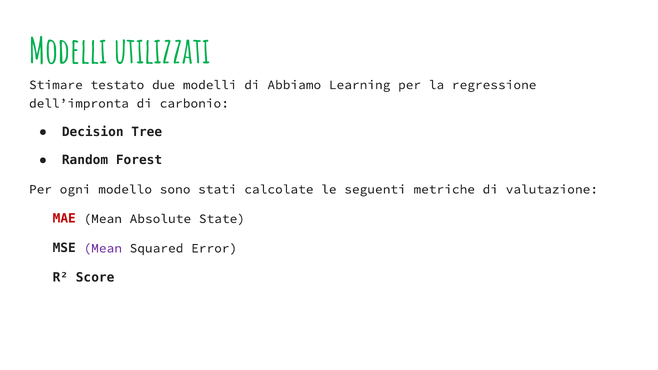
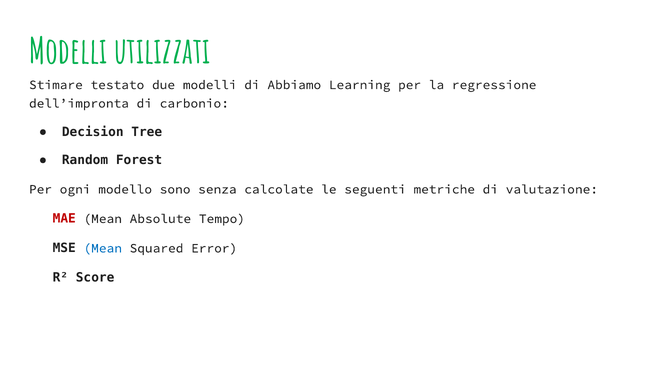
stati: stati -> senza
State: State -> Tempo
Mean at (103, 248) colour: purple -> blue
